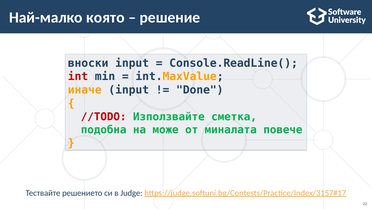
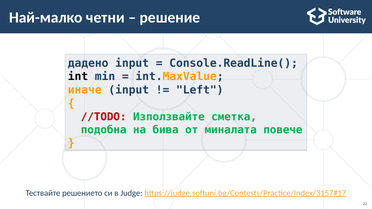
която: която -> четни
вноски: вноски -> дадено
int colour: red -> black
Done: Done -> Left
може: може -> бива
